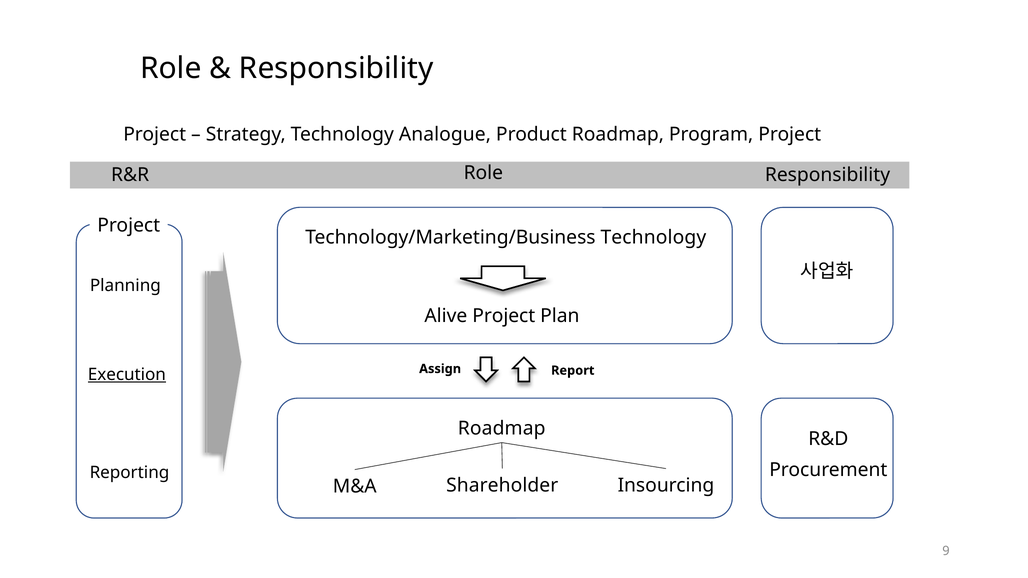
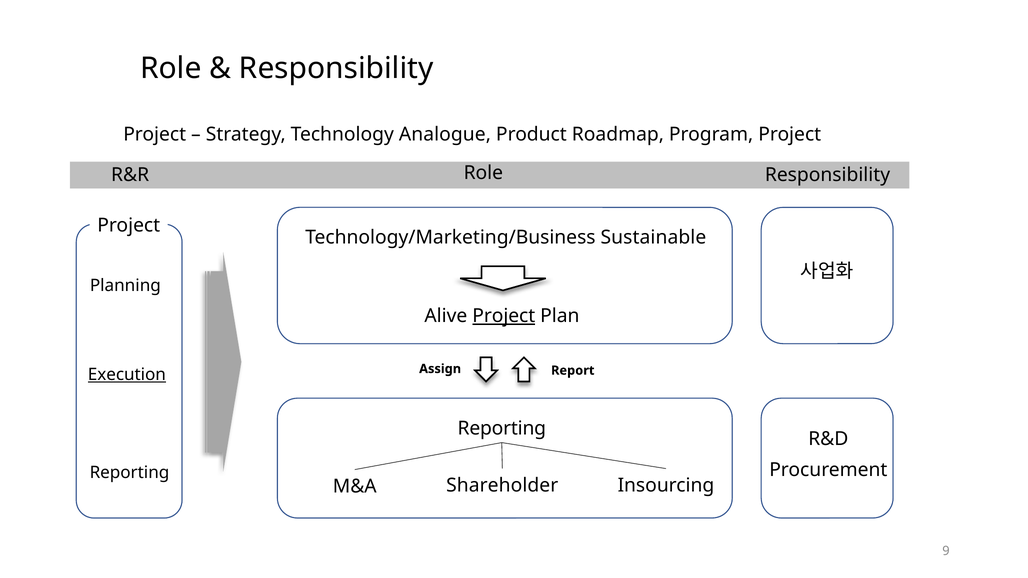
Technology/Marketing/Business Technology: Technology -> Sustainable
Project at (504, 316) underline: none -> present
Roadmap at (502, 429): Roadmap -> Reporting
